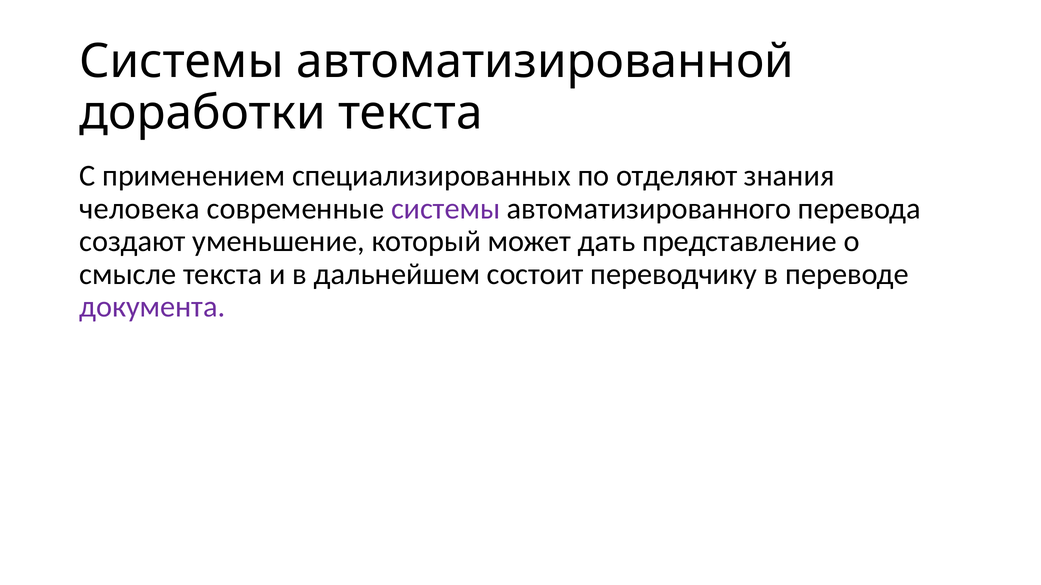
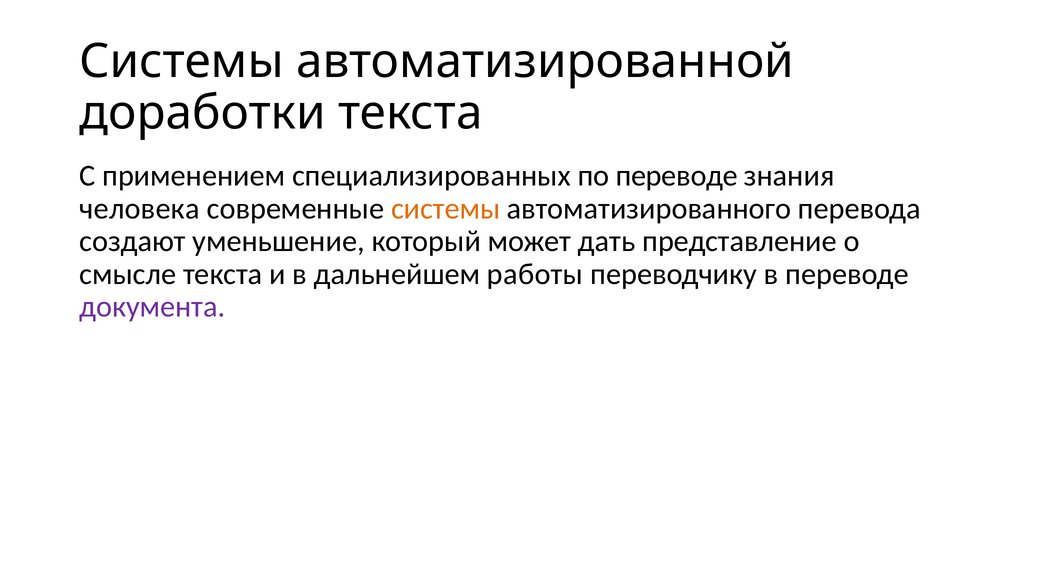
по отделяют: отделяют -> переводе
системы at (446, 209) colour: purple -> orange
состоит: состоит -> работы
